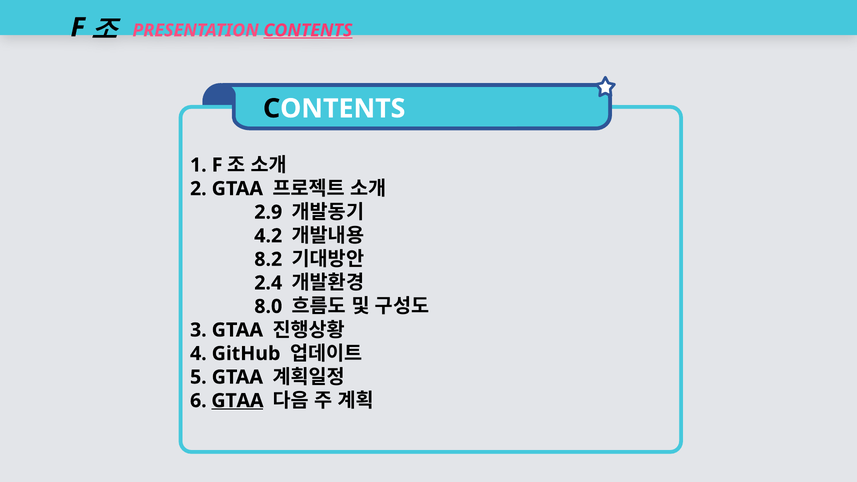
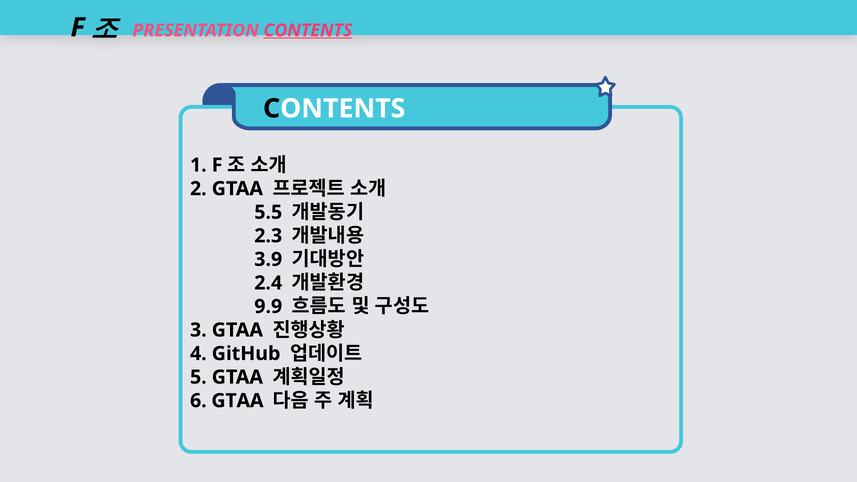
2.9: 2.9 -> 5.5
4.2: 4.2 -> 2.3
8.2: 8.2 -> 3.9
8.0: 8.0 -> 9.9
GTAA at (237, 401) underline: present -> none
